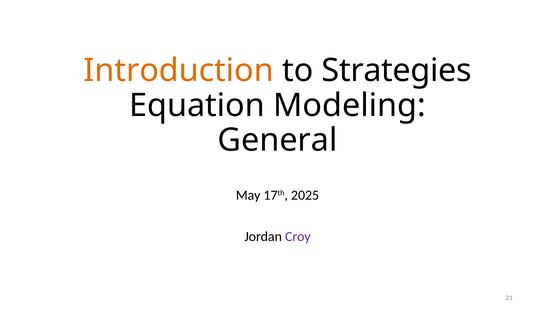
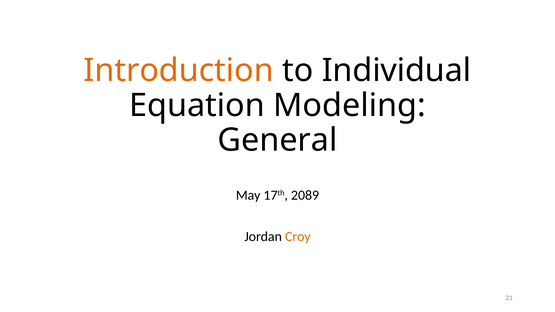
Strategies: Strategies -> Individual
2025: 2025 -> 2089
Croy colour: purple -> orange
